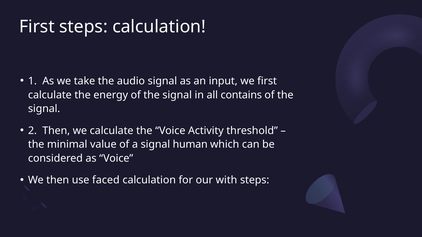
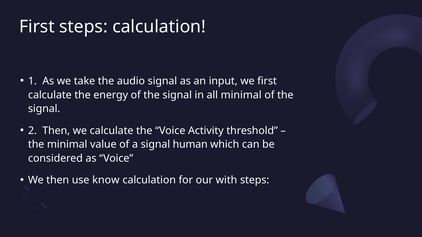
all contains: contains -> minimal
faced: faced -> know
